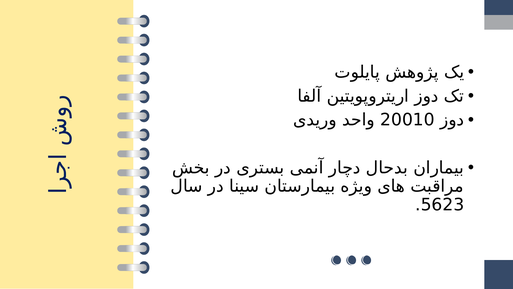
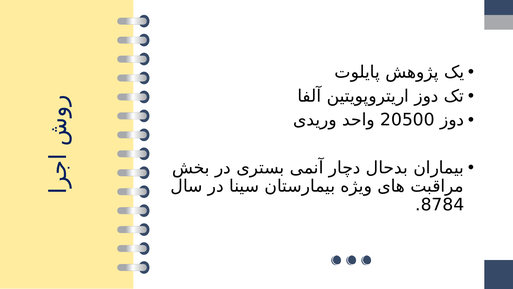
20010: 20010 -> 20500
5623: 5623 -> 8784
